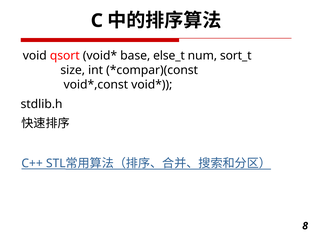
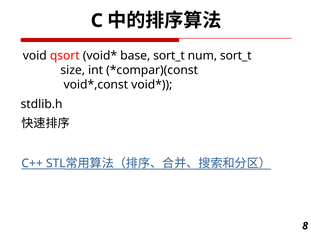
base else_t: else_t -> sort_t
